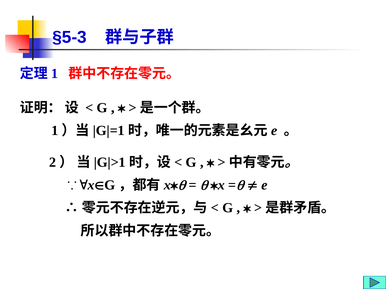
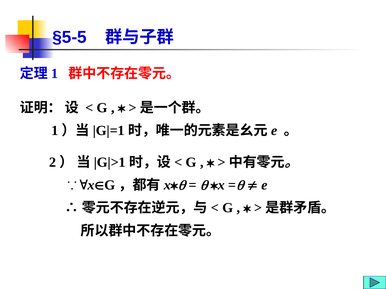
§5-3: §5-3 -> §5-5
